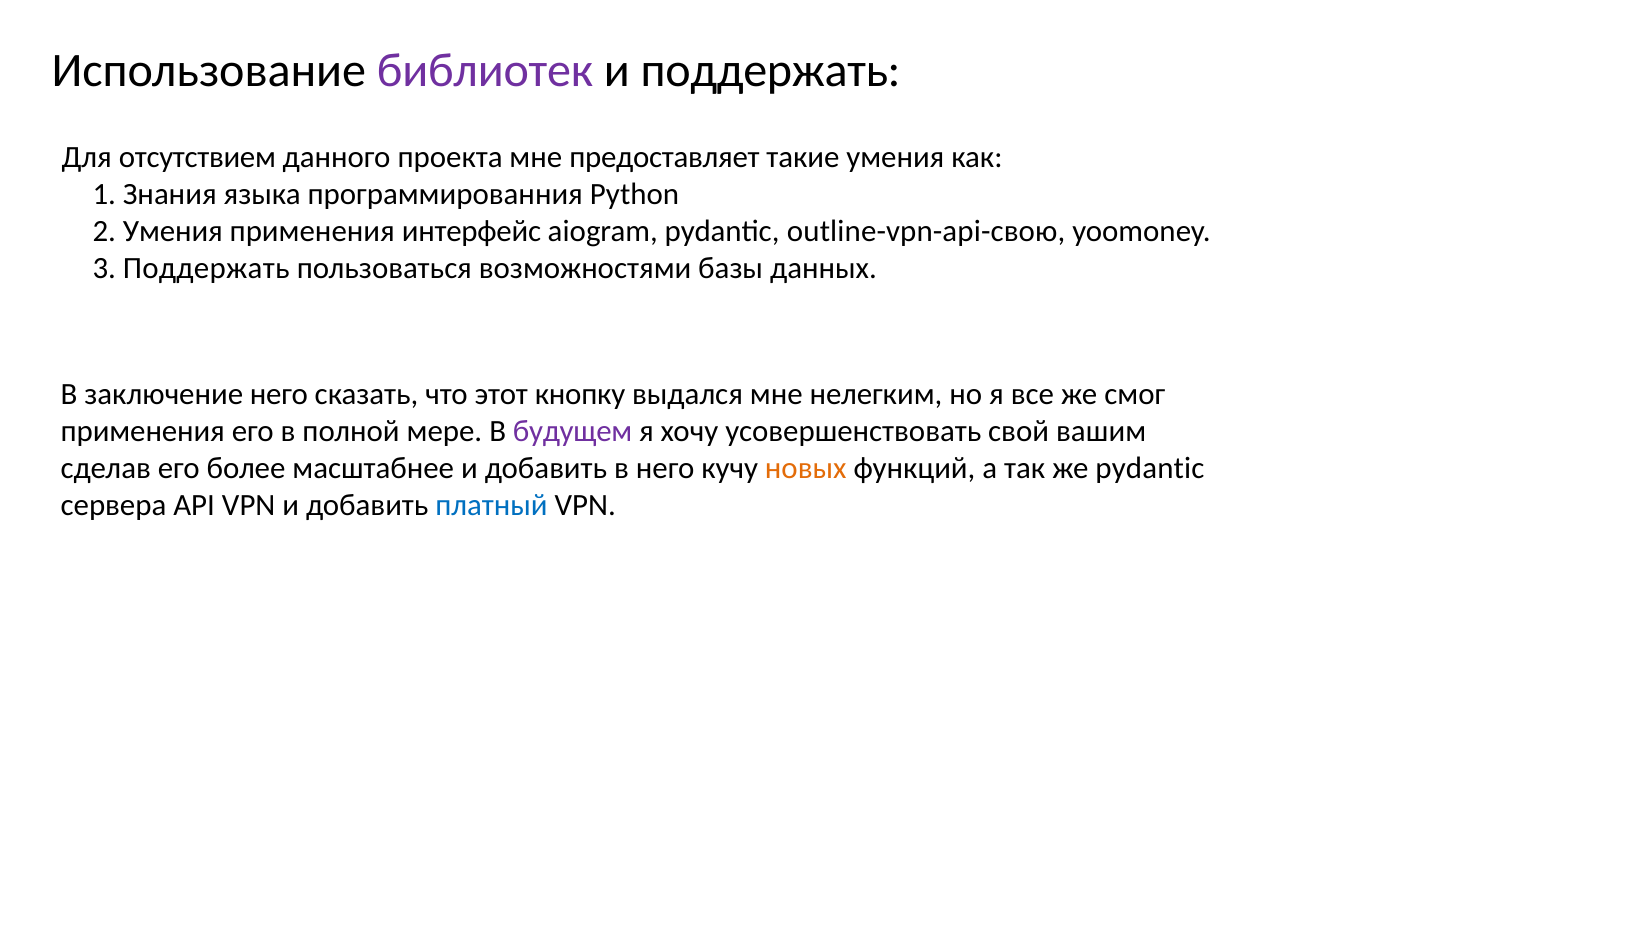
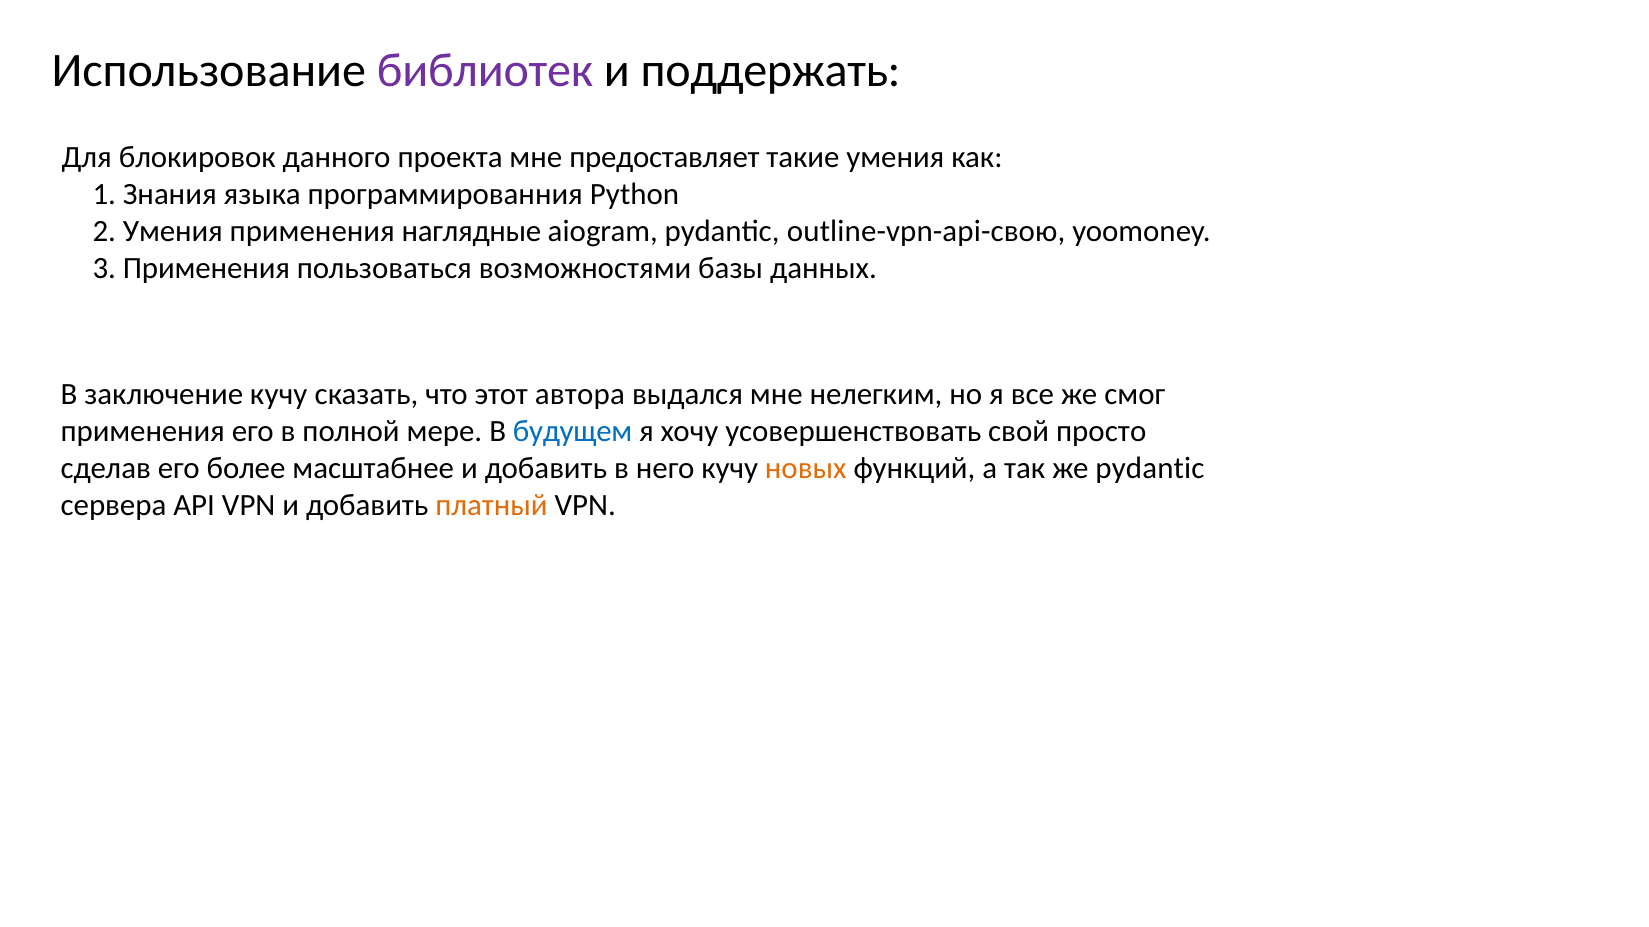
отсутствием: отсутствием -> блокировок
интерфейс: интерфейс -> наглядные
3 Поддержать: Поддержать -> Применения
заключение него: него -> кучу
кнопку: кнопку -> автора
будущем colour: purple -> blue
вашим: вашим -> просто
платный colour: blue -> orange
